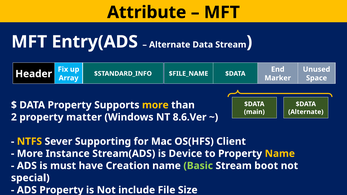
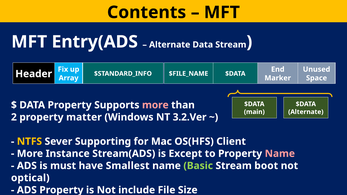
Attribute: Attribute -> Contents
more at (155, 105) colour: yellow -> pink
8.6.Ver: 8.6.Ver -> 3.2.Ver
Device: Device -> Except
Name at (280, 154) colour: yellow -> pink
Creation: Creation -> Smallest
special: special -> optical
